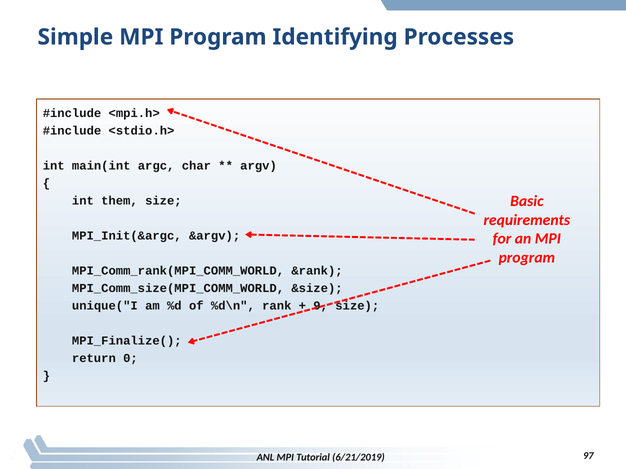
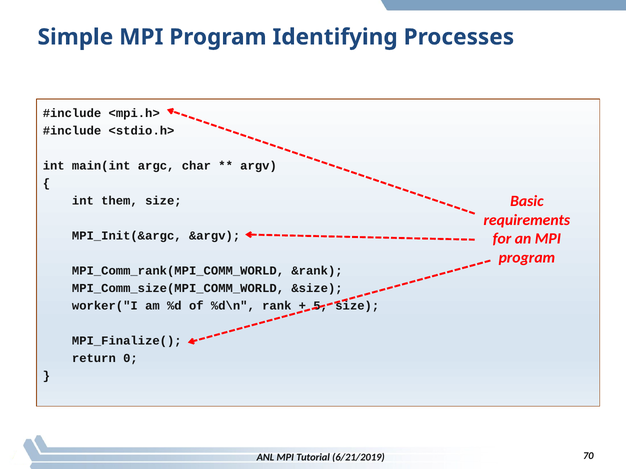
unique("I: unique("I -> worker("I
9: 9 -> 5
97: 97 -> 70
